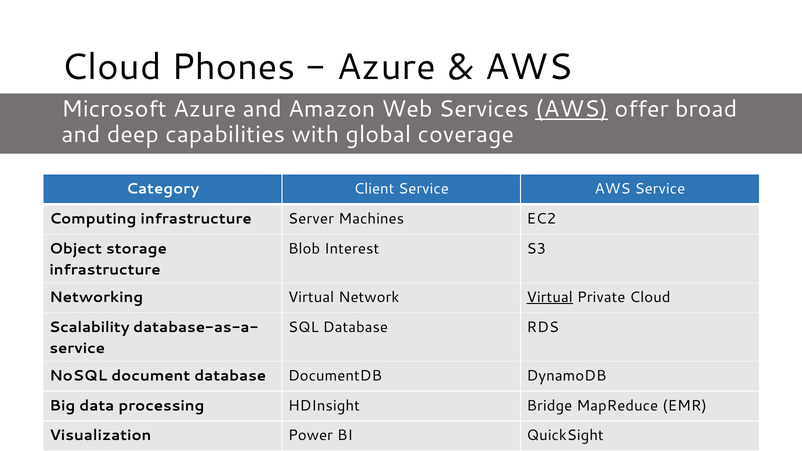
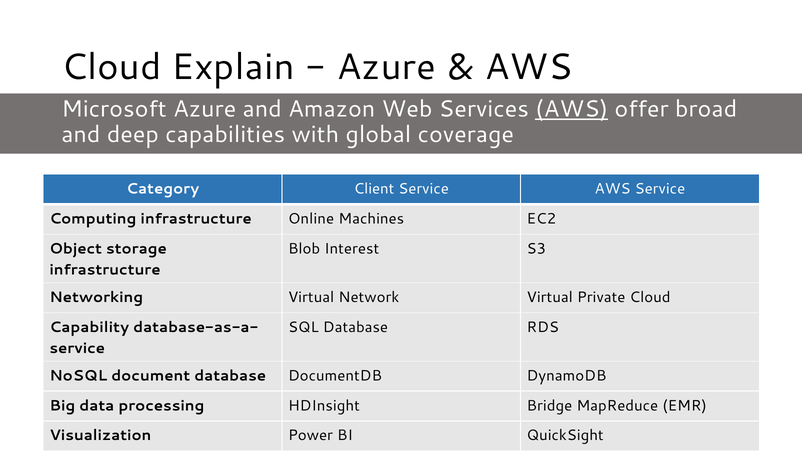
Phones: Phones -> Explain
Server: Server -> Online
Virtual at (550, 297) underline: present -> none
Scalability: Scalability -> Capability
